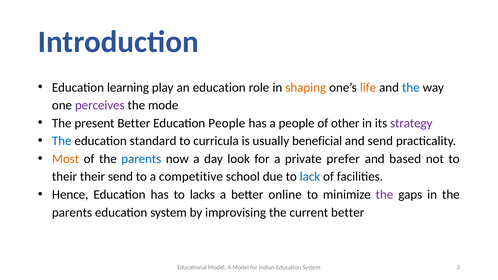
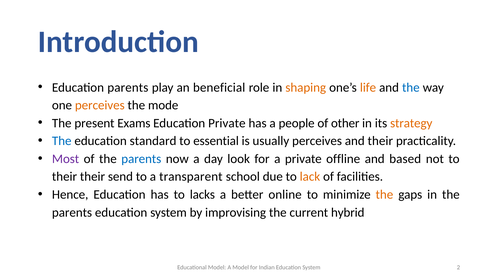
Education learning: learning -> parents
an education: education -> beneficial
perceives at (100, 105) colour: purple -> orange
present Better: Better -> Exams
Education People: People -> Private
strategy colour: purple -> orange
curricula: curricula -> essential
usually beneficial: beneficial -> perceives
and send: send -> their
Most colour: orange -> purple
prefer: prefer -> offline
competitive: competitive -> transparent
lack colour: blue -> orange
the at (384, 195) colour: purple -> orange
current better: better -> hybrid
